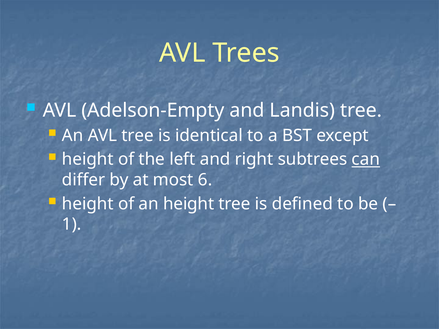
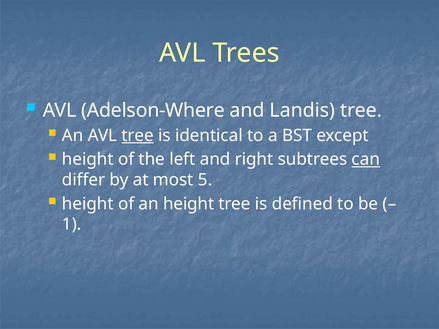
Adelson-Empty: Adelson-Empty -> Adelson-Where
tree at (138, 136) underline: none -> present
6: 6 -> 5
